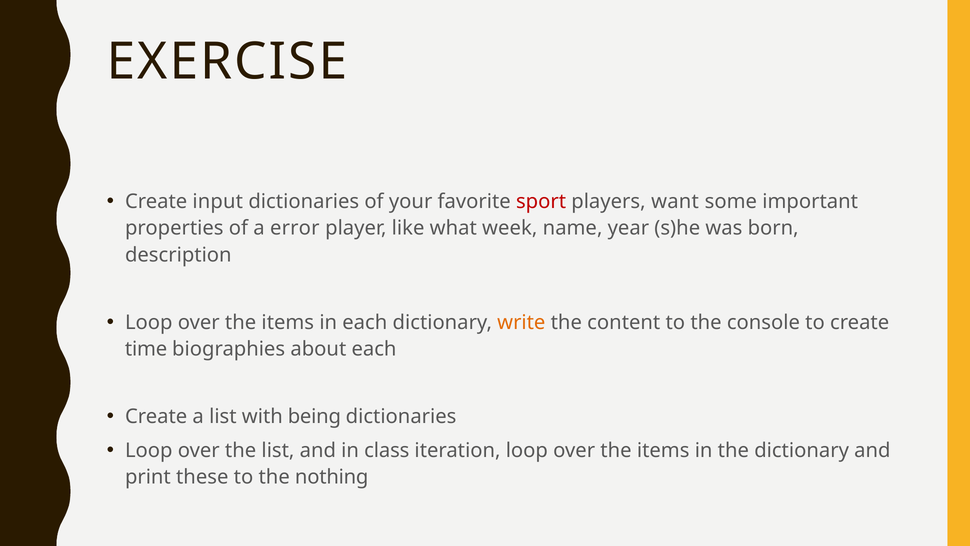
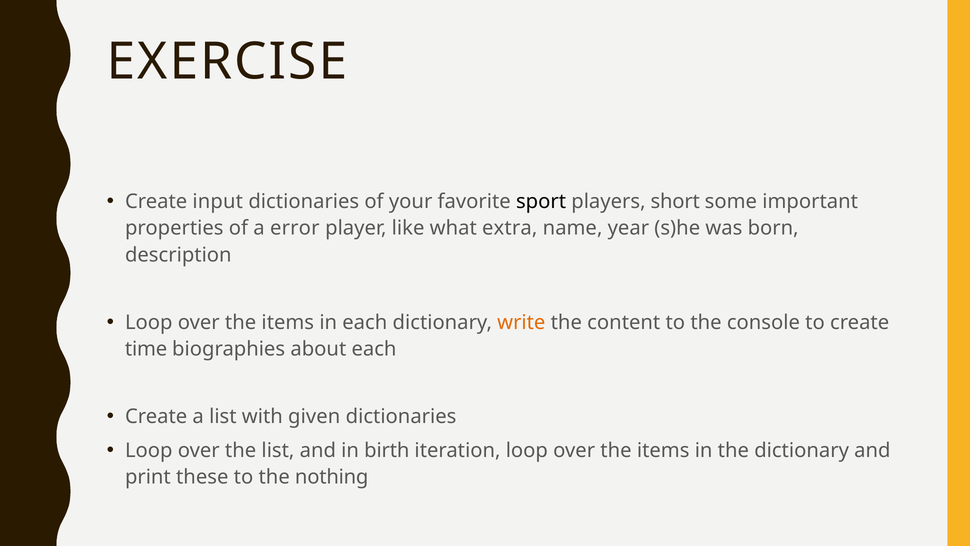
sport colour: red -> black
want: want -> short
week: week -> extra
being: being -> given
class: class -> birth
